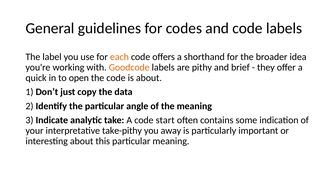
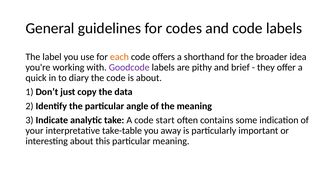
Goodcode colour: orange -> purple
open: open -> diary
take-pithy: take-pithy -> take-table
